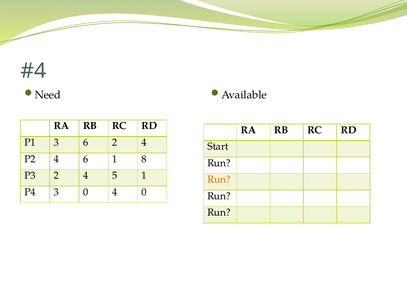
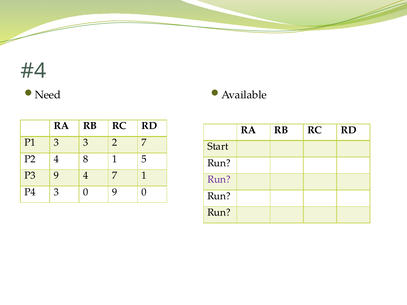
3 6: 6 -> 3
4 at (144, 143): 4 -> 7
4 6: 6 -> 8
8: 8 -> 5
P3 2: 2 -> 9
4 5: 5 -> 7
Run at (219, 180) colour: orange -> purple
0 4: 4 -> 9
